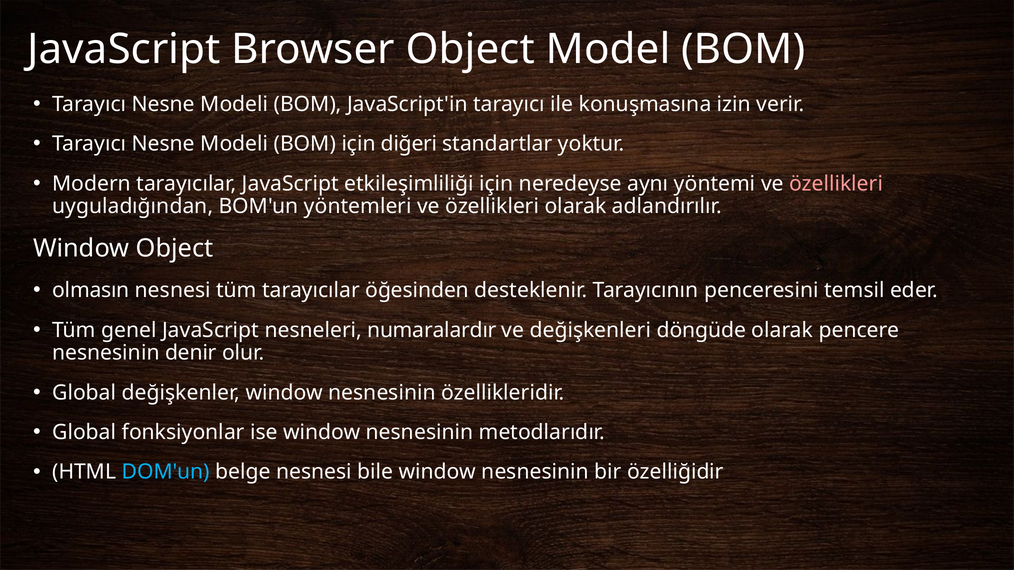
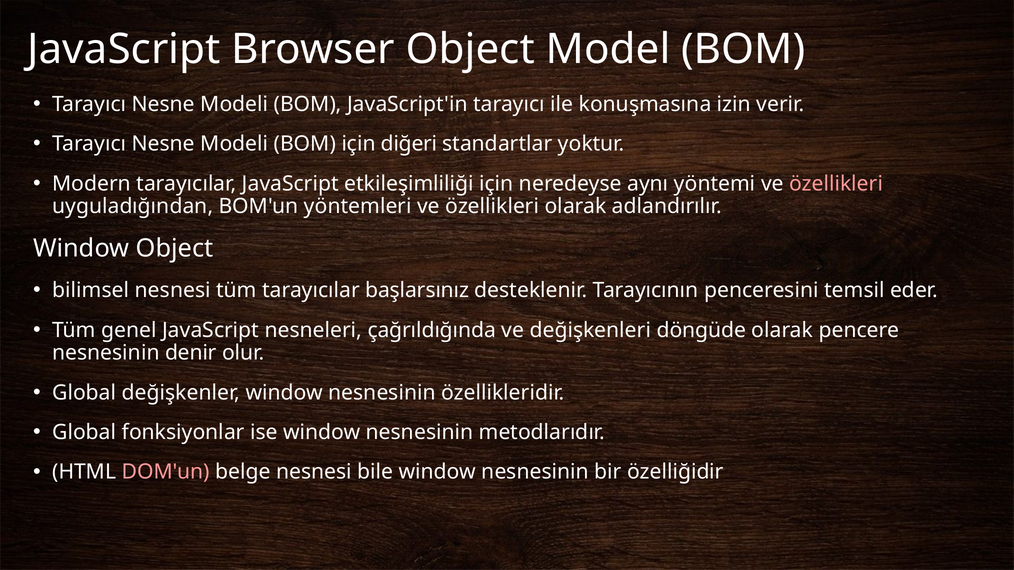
olmasın: olmasın -> bilimsel
öğesinden: öğesinden -> başlarsınız
numaralardır: numaralardır -> çağrıldığında
DOM'un colour: light blue -> pink
